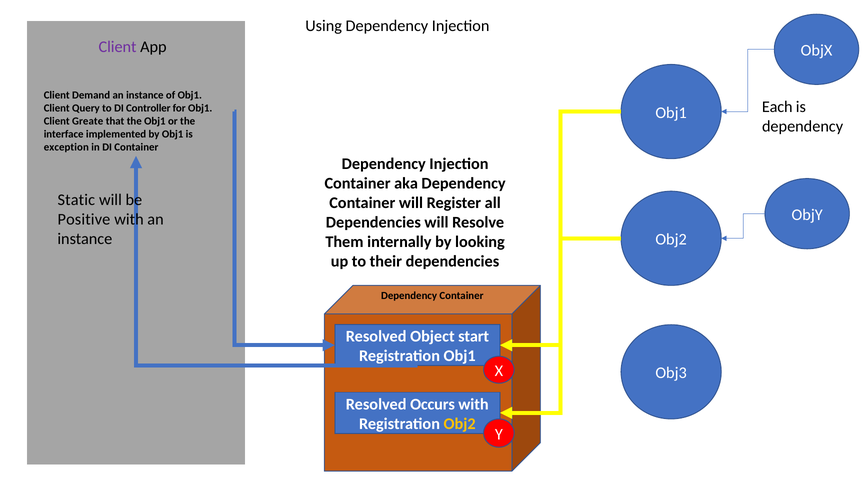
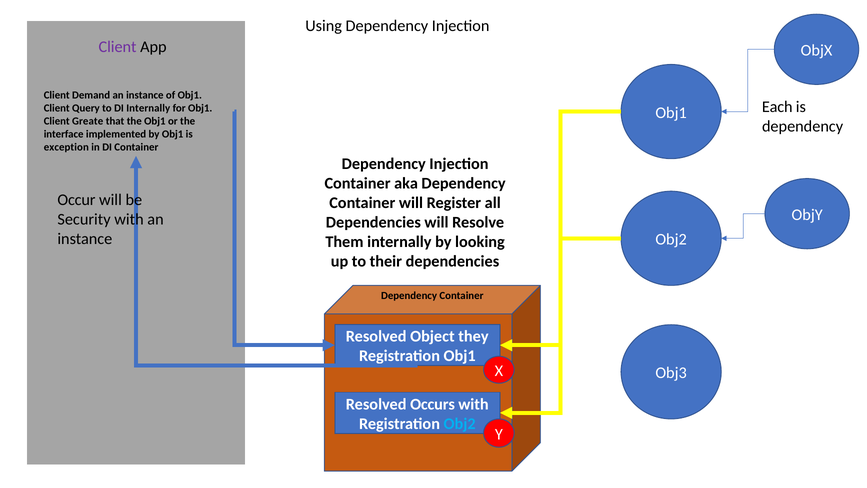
DI Controller: Controller -> Internally
Static: Static -> Occur
Positive: Positive -> Security
start: start -> they
Obj2 at (460, 423) colour: yellow -> light blue
